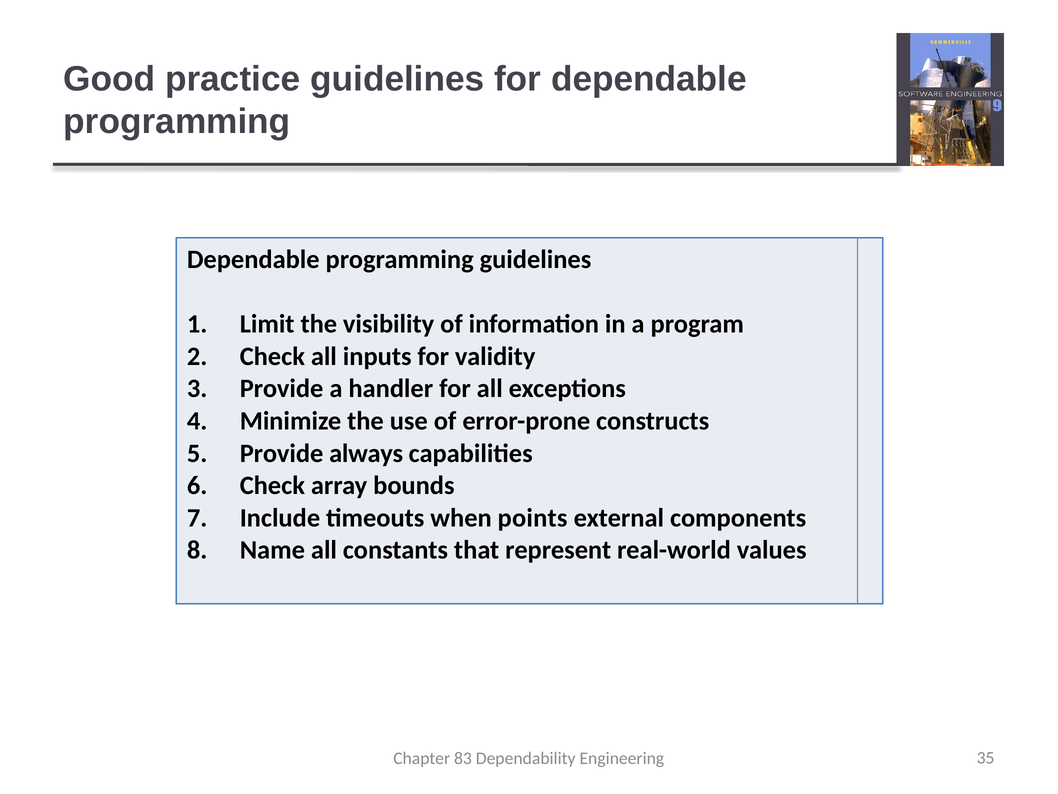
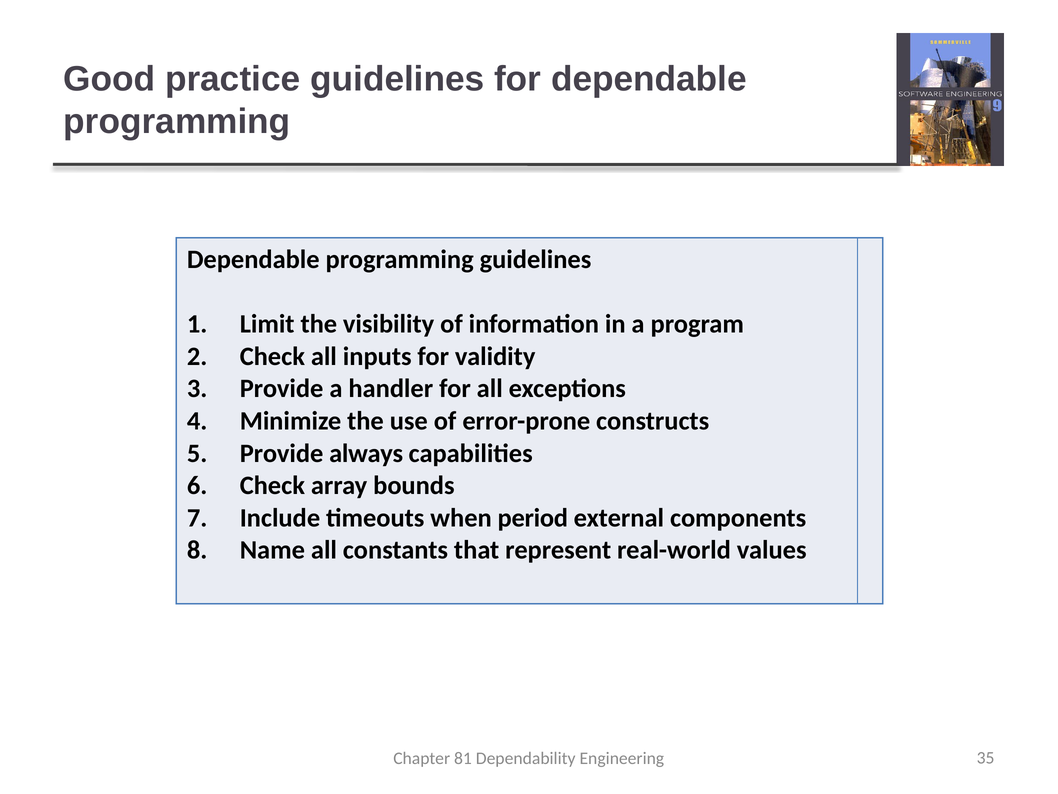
points: points -> period
83: 83 -> 81
